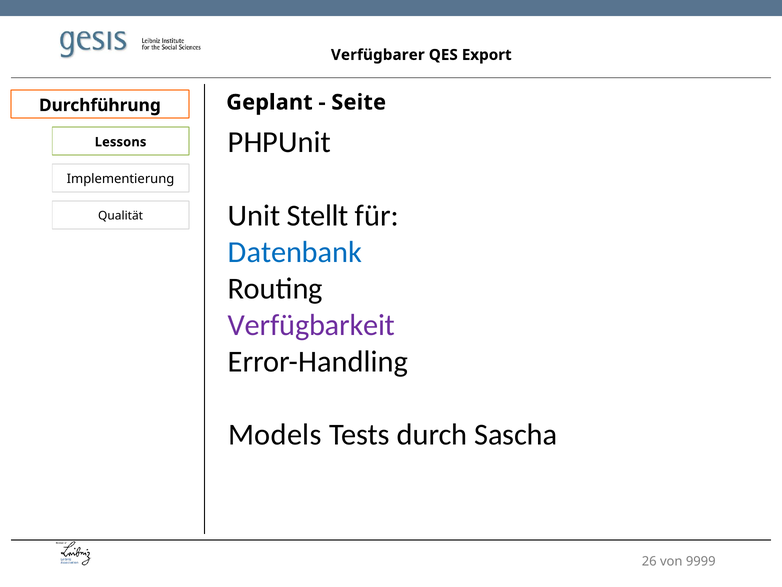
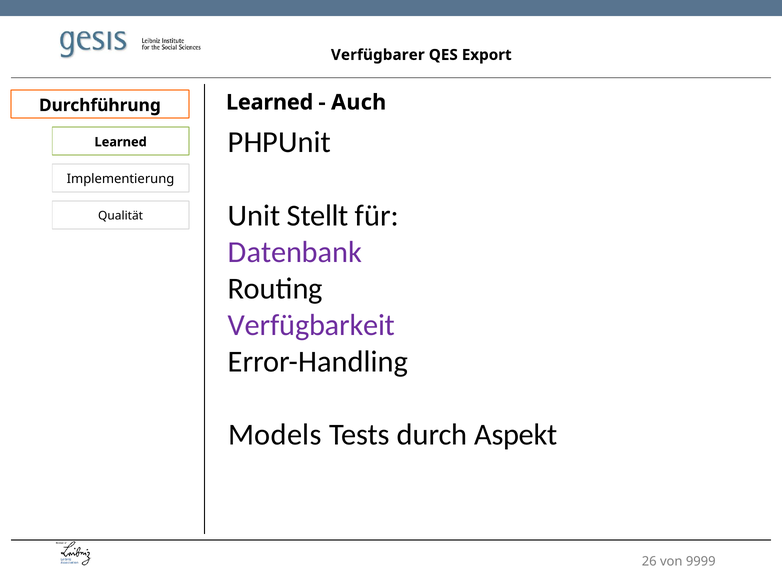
Geplant at (269, 102): Geplant -> Learned
Seite: Seite -> Auch
Lessons at (121, 142): Lessons -> Learned
Datenbank colour: blue -> purple
Sascha: Sascha -> Aspekt
